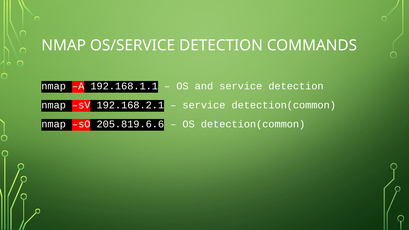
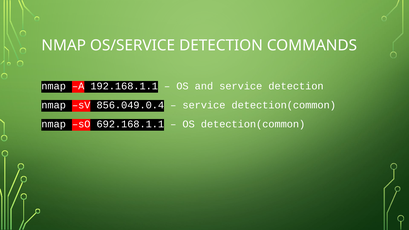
192.168.2.1: 192.168.2.1 -> 856.049.0.4
205.819.6.6: 205.819.6.6 -> 692.168.1.1
